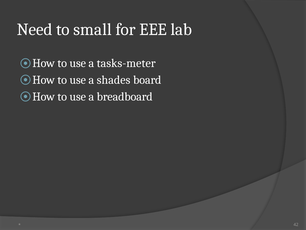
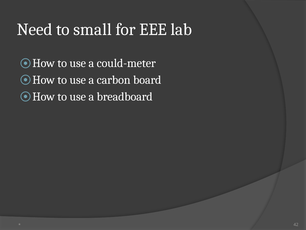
tasks-meter: tasks-meter -> could-meter
shades: shades -> carbon
